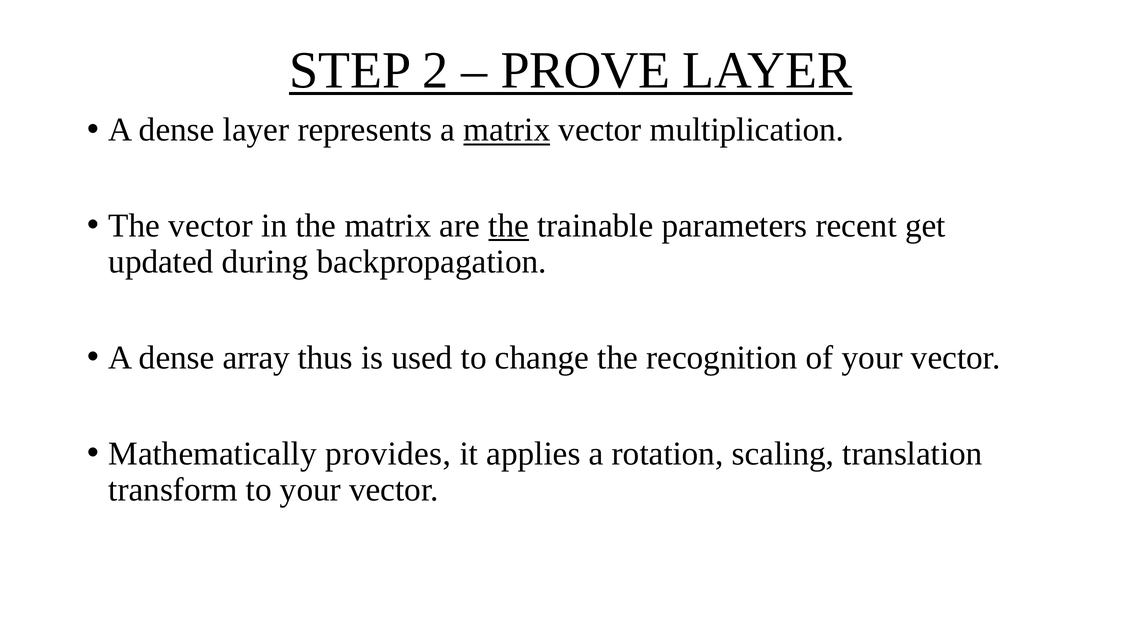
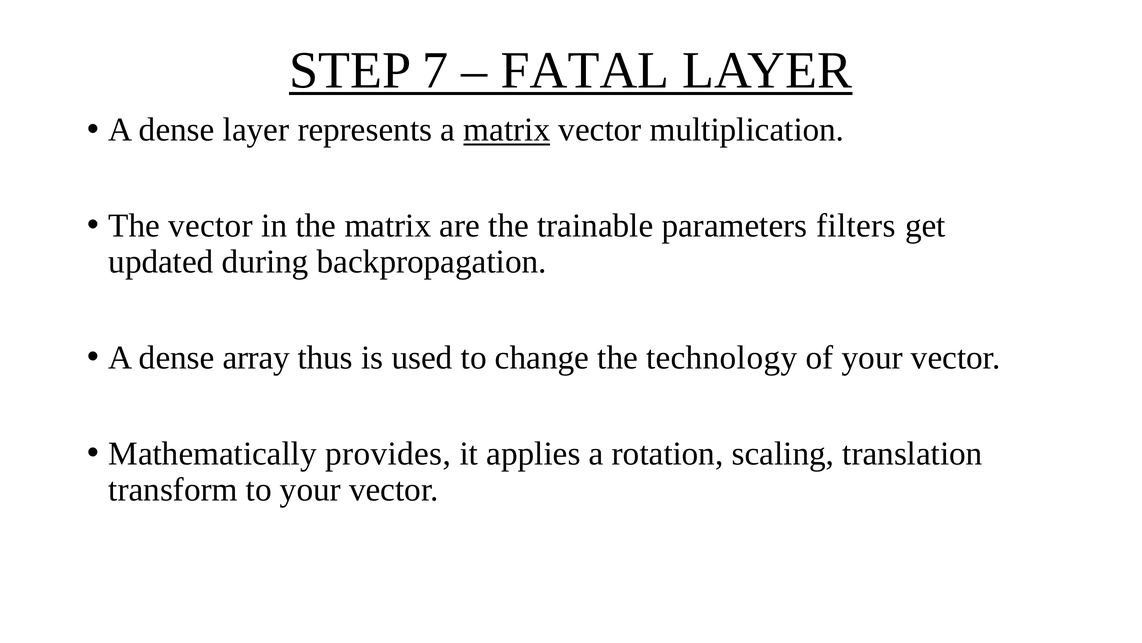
2: 2 -> 7
PROVE: PROVE -> FATAL
the at (509, 226) underline: present -> none
recent: recent -> filters
recognition: recognition -> technology
